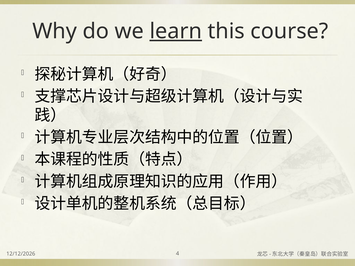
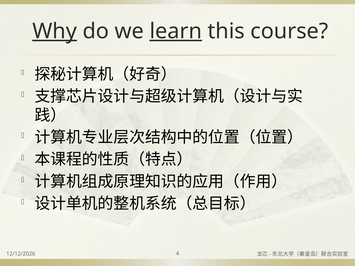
Why underline: none -> present
